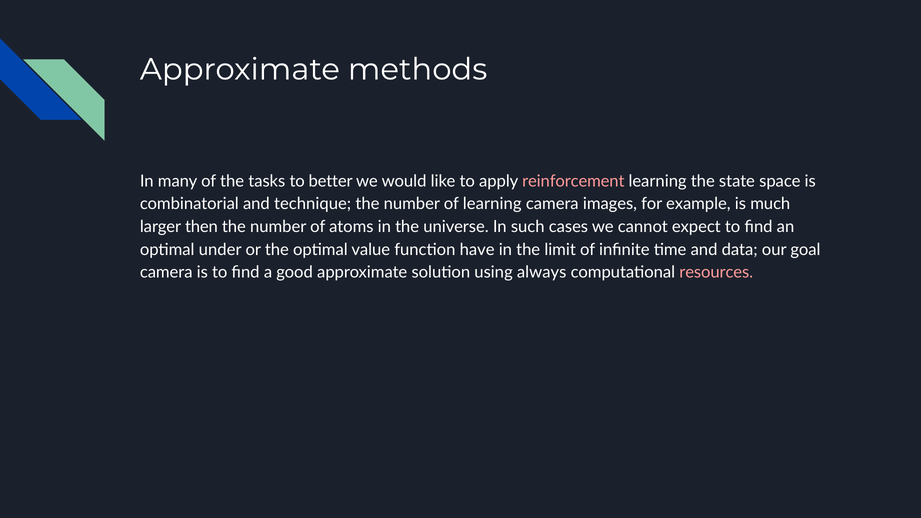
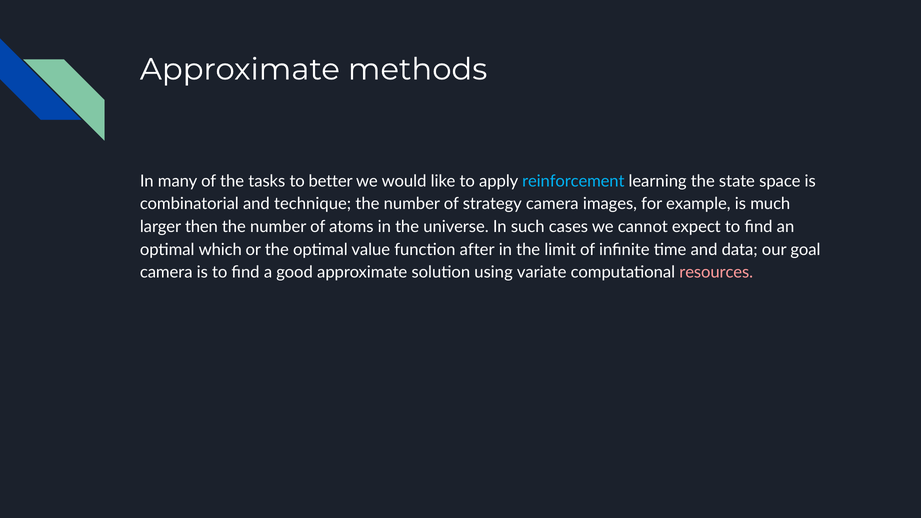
reinforcement colour: pink -> light blue
of learning: learning -> strategy
under: under -> which
have: have -> after
always: always -> variate
